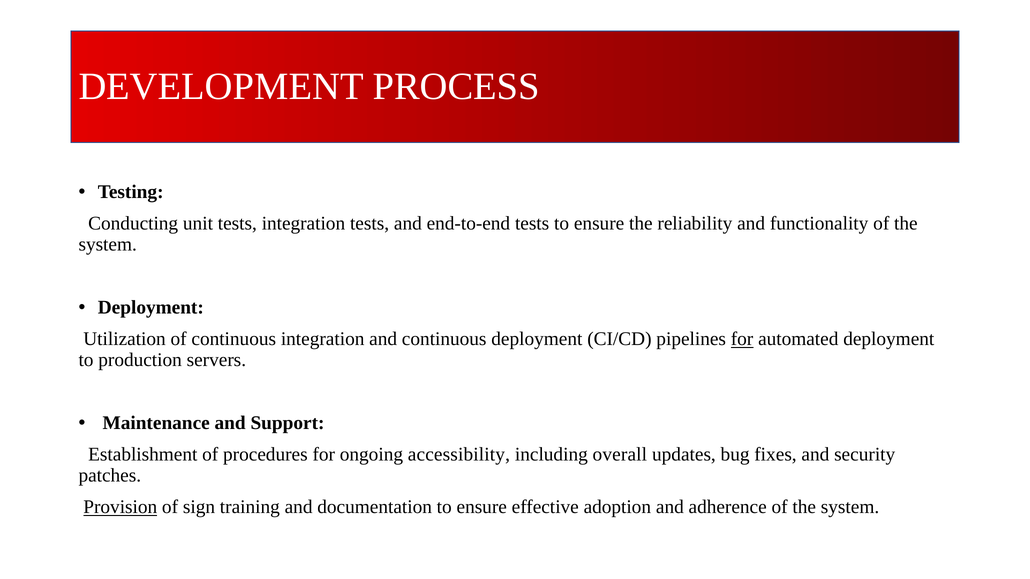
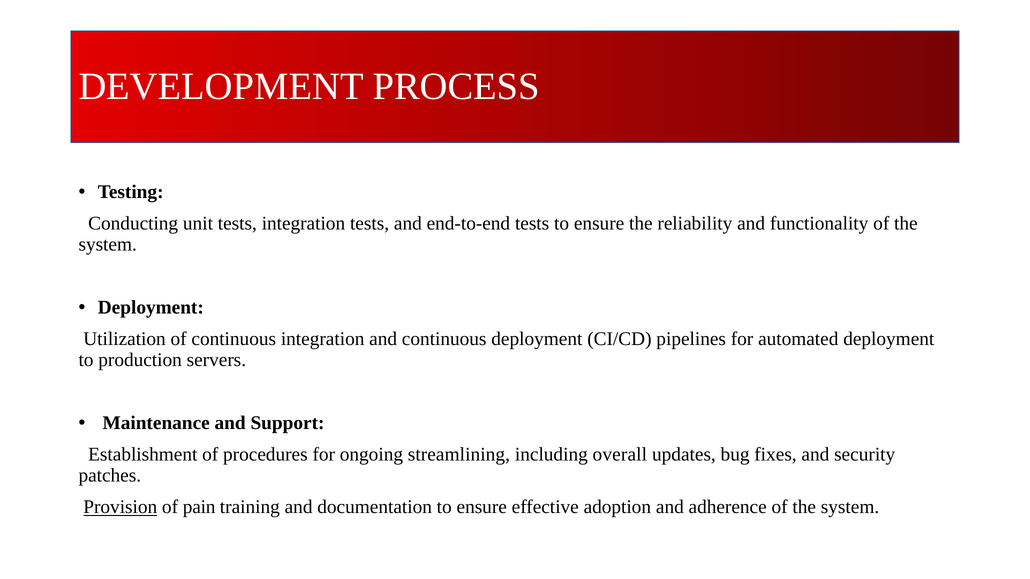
for at (742, 339) underline: present -> none
accessibility: accessibility -> streamlining
sign: sign -> pain
